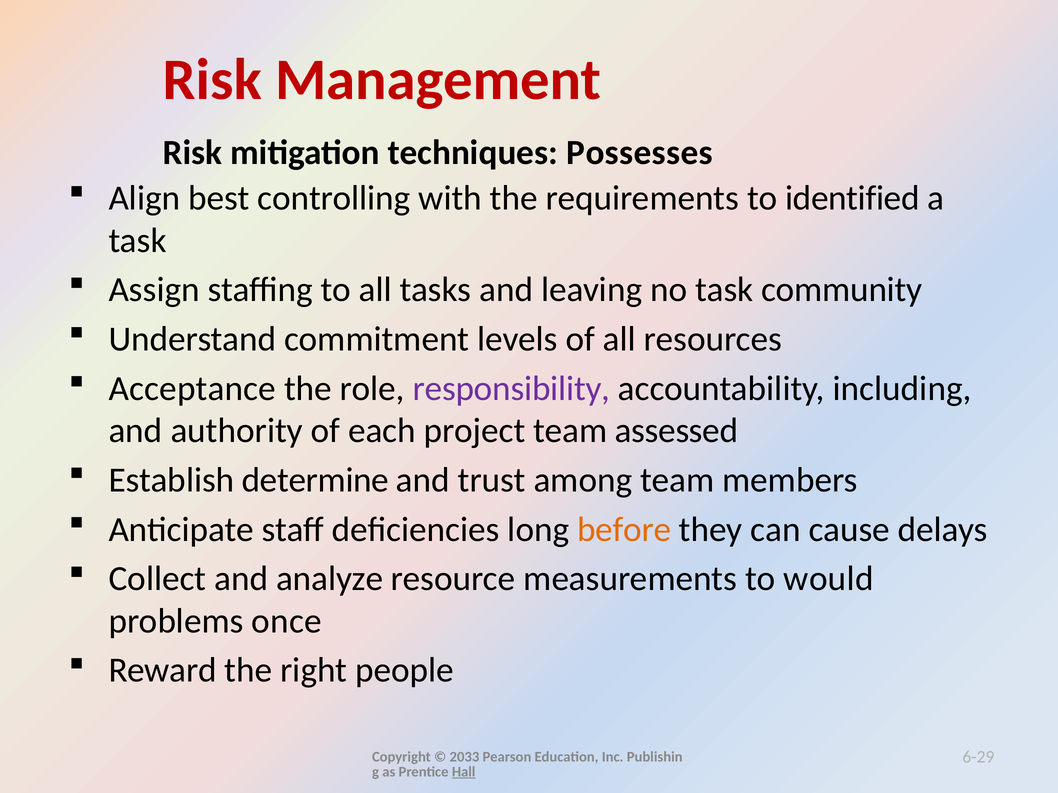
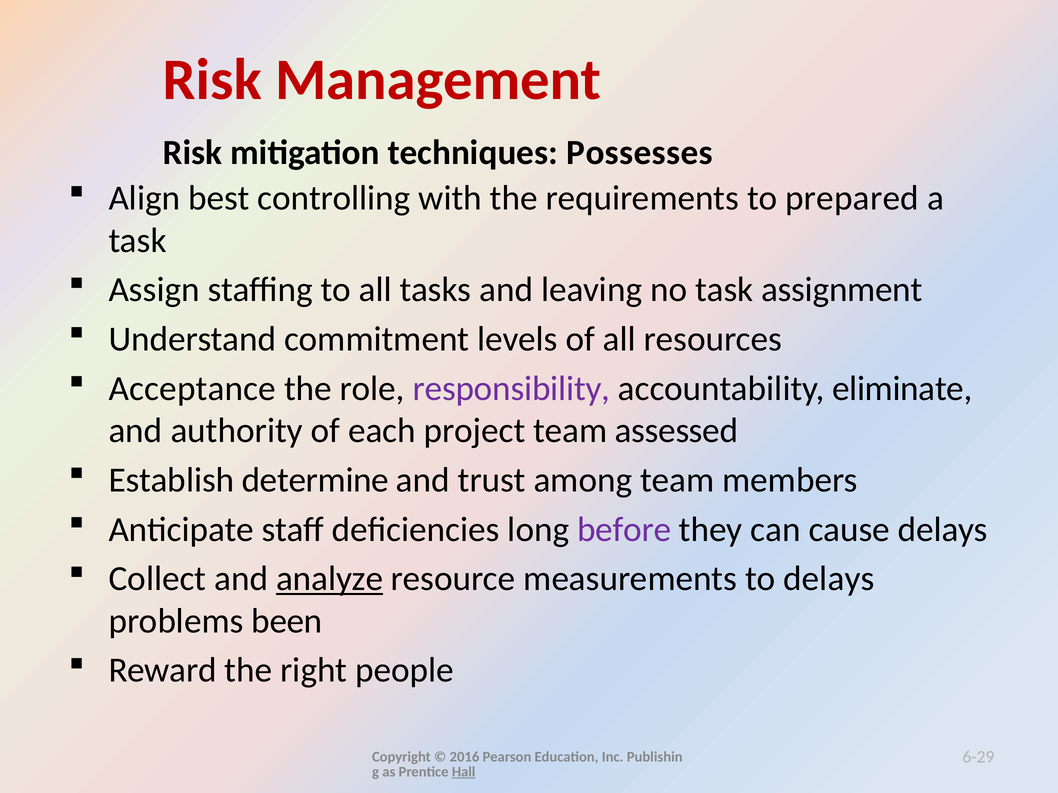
identified: identified -> prepared
community: community -> assignment
including: including -> eliminate
before colour: orange -> purple
analyze underline: none -> present
to would: would -> delays
once: once -> been
2033: 2033 -> 2016
